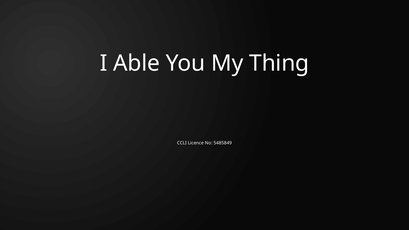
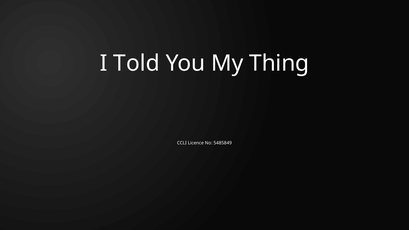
Able: Able -> Told
